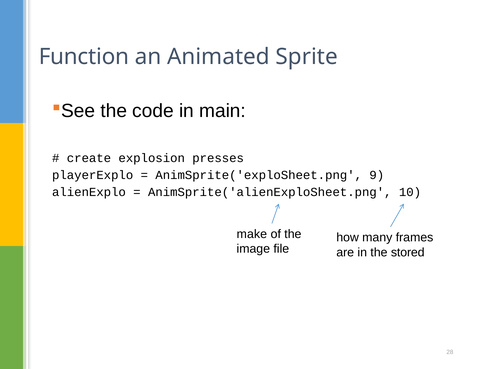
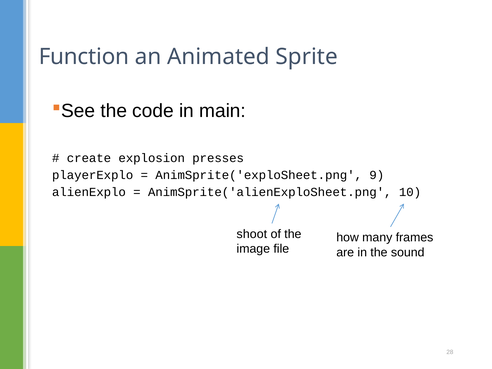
make: make -> shoot
stored: stored -> sound
